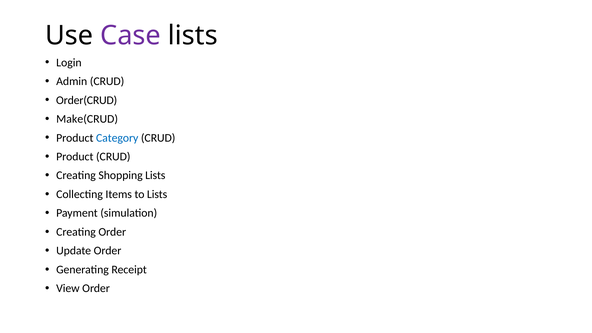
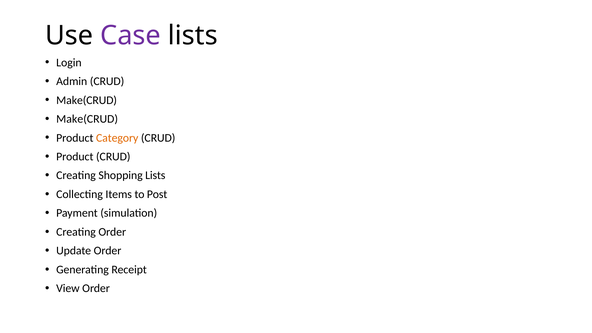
Order(CRUD at (87, 100): Order(CRUD -> Make(CRUD
Category colour: blue -> orange
to Lists: Lists -> Post
